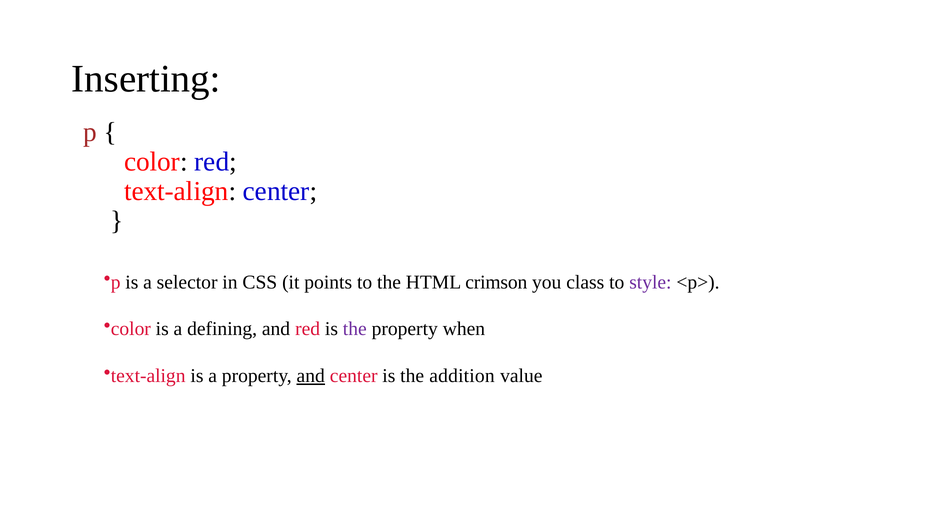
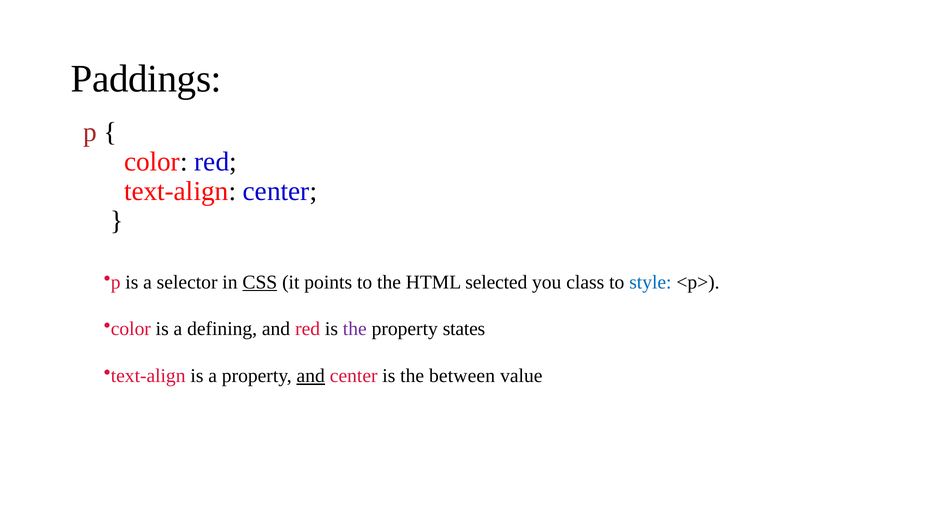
Inserting: Inserting -> Paddings
CSS underline: none -> present
crimson: crimson -> selected
style colour: purple -> blue
when: when -> states
addition: addition -> between
